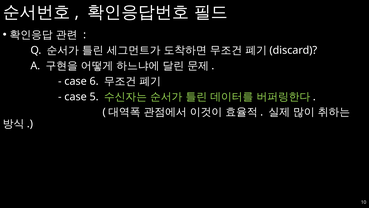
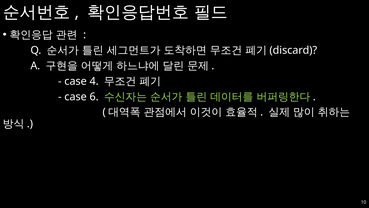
6: 6 -> 4
5: 5 -> 6
